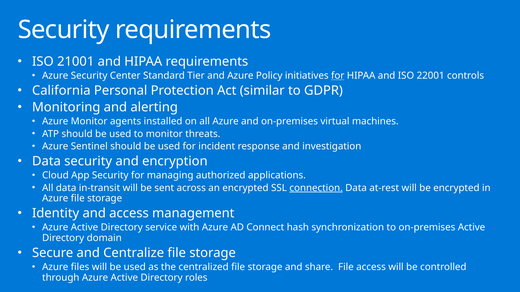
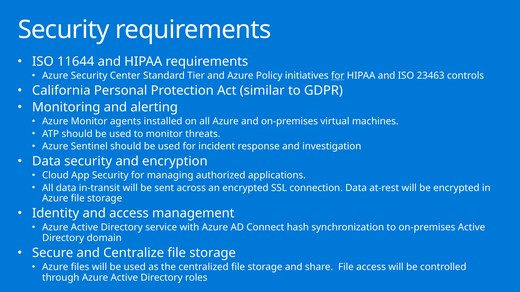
21001: 21001 -> 11644
22001: 22001 -> 23463
connection underline: present -> none
